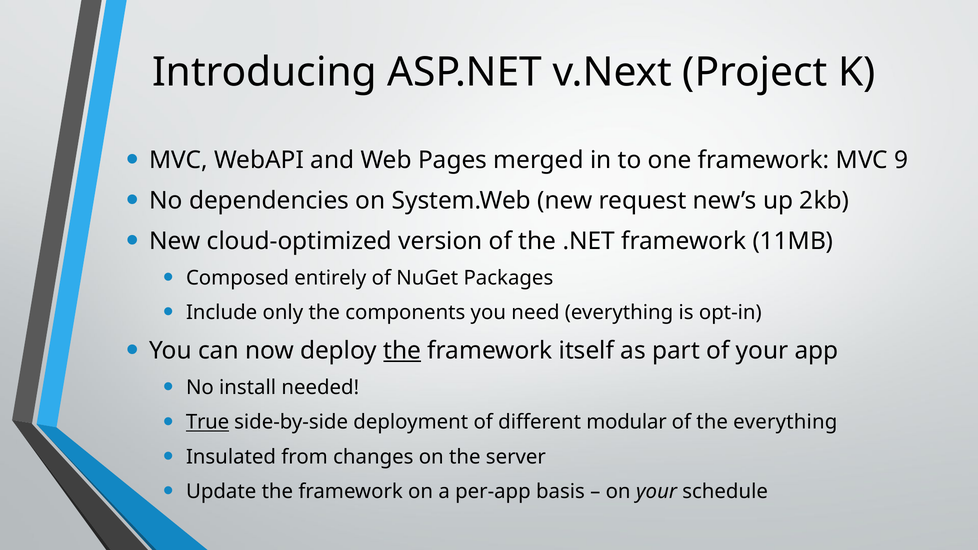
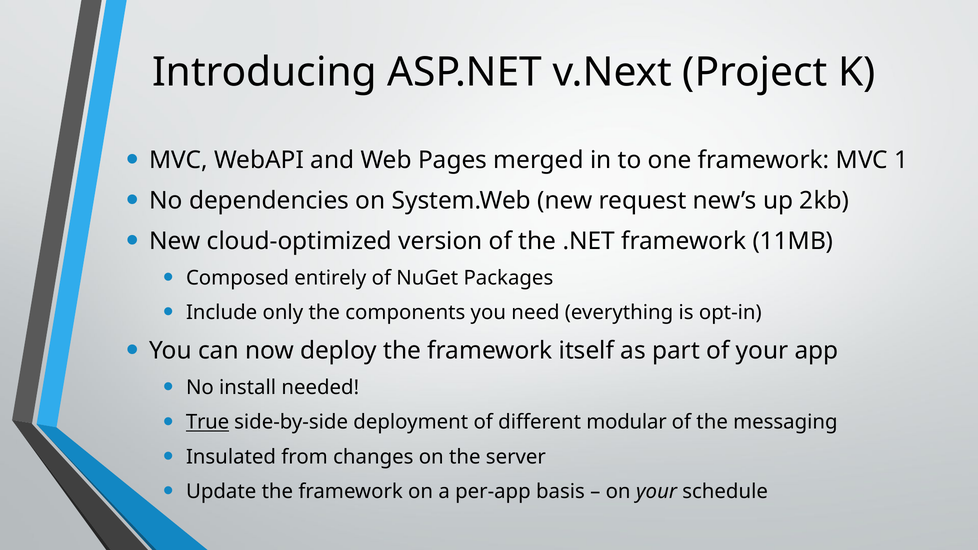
9: 9 -> 1
the at (402, 351) underline: present -> none
the everything: everything -> messaging
